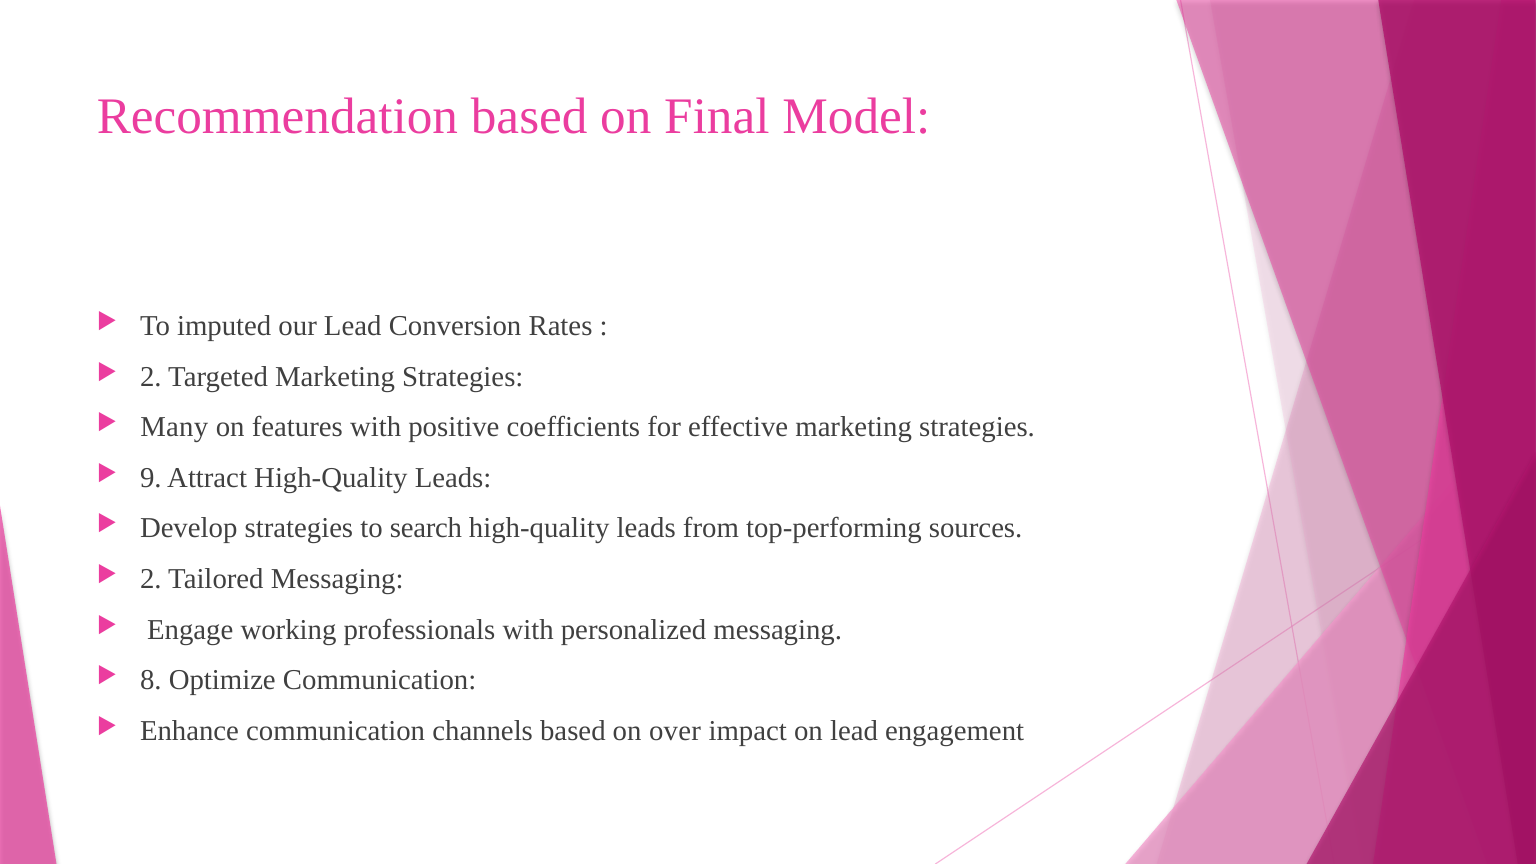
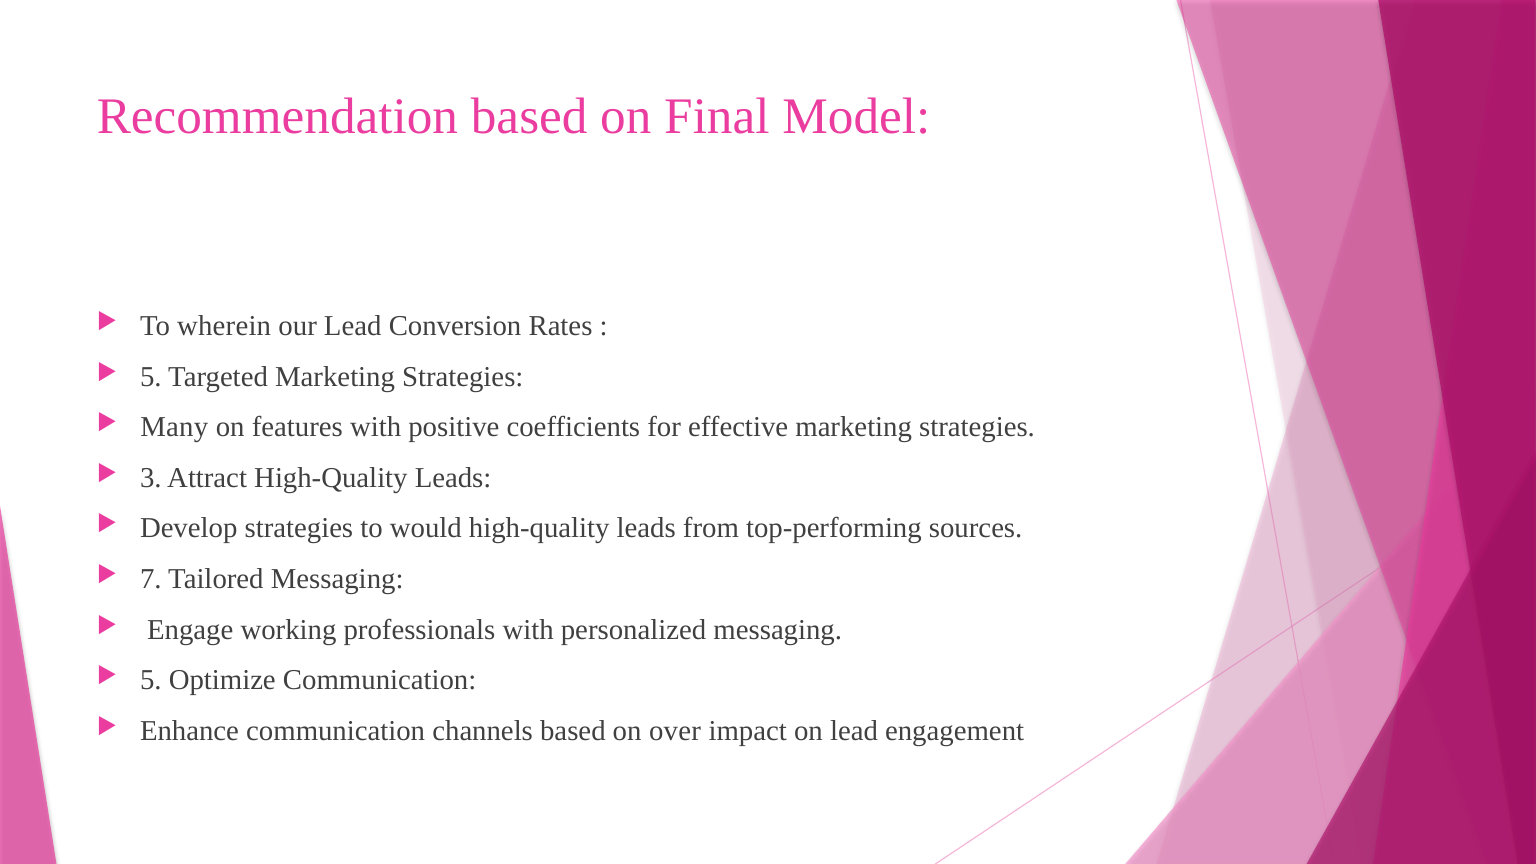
imputed: imputed -> wherein
2 at (151, 377): 2 -> 5
9: 9 -> 3
search: search -> would
2 at (151, 579): 2 -> 7
8 at (151, 680): 8 -> 5
